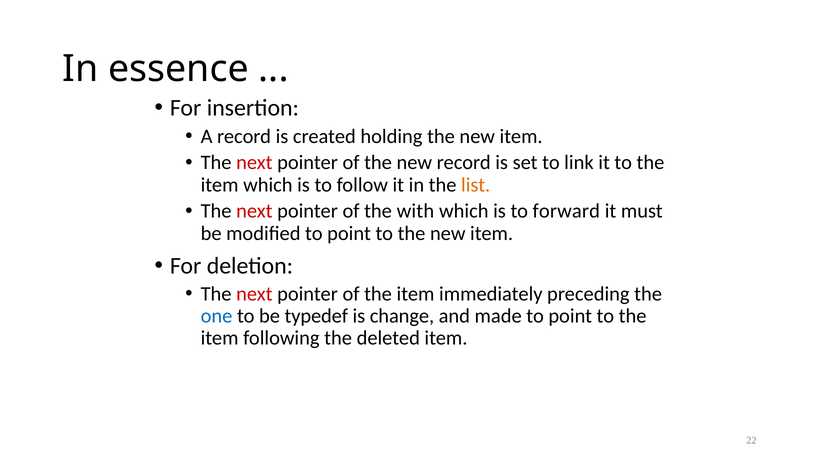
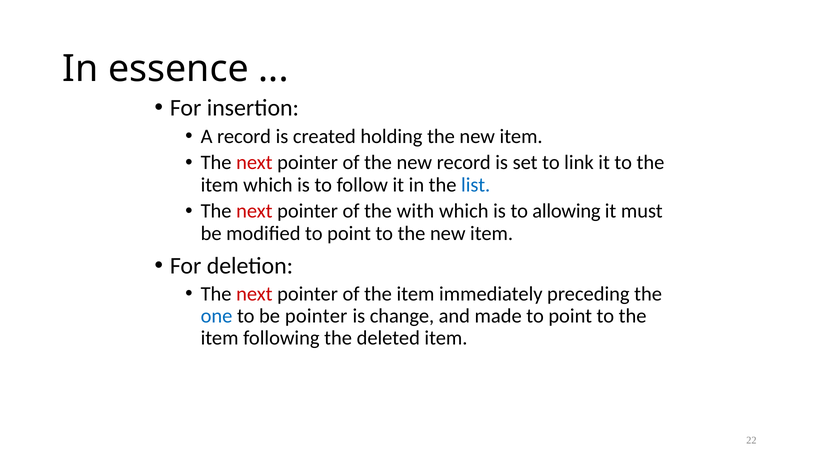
list colour: orange -> blue
forward: forward -> allowing
be typedef: typedef -> pointer
